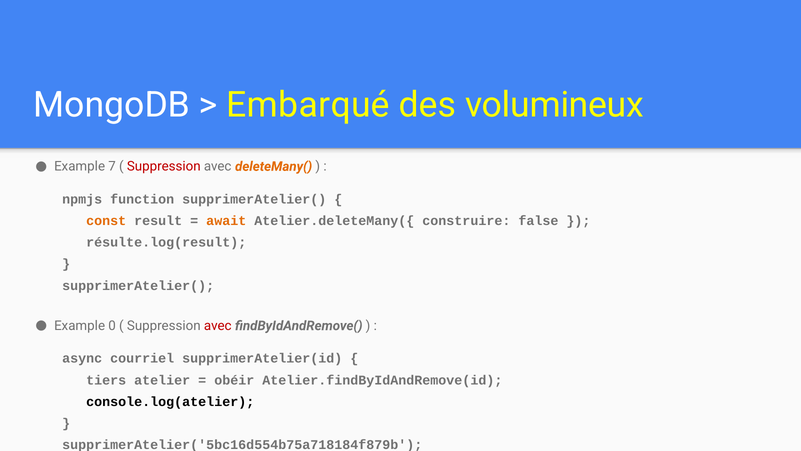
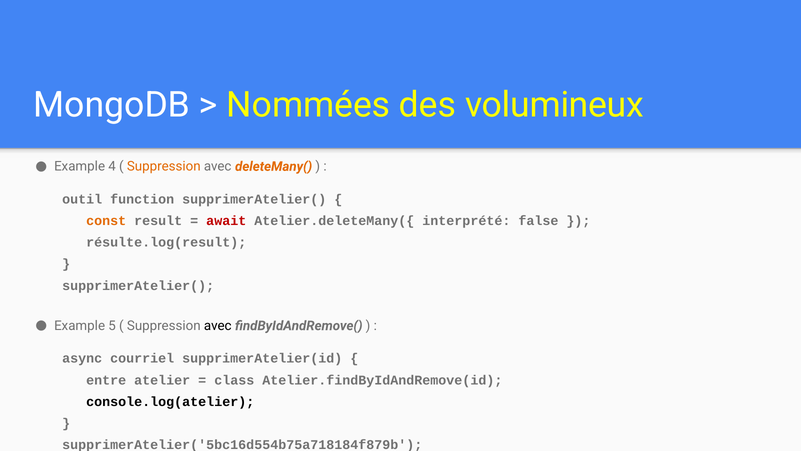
Embarqué: Embarqué -> Nommées
7: 7 -> 4
Suppression at (164, 166) colour: red -> orange
npmjs: npmjs -> outil
await colour: orange -> red
construire: construire -> interprété
0: 0 -> 5
avec at (218, 325) colour: red -> black
tiers: tiers -> entre
obéir: obéir -> class
